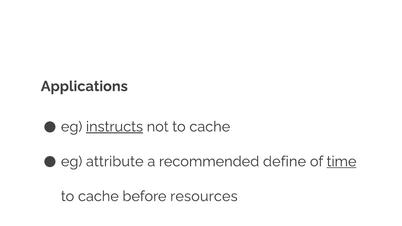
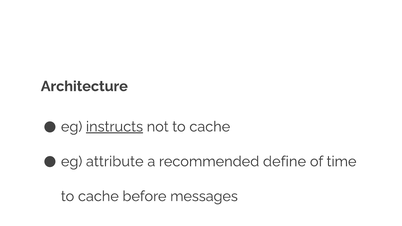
Applications: Applications -> Architecture
time underline: present -> none
resources: resources -> messages
